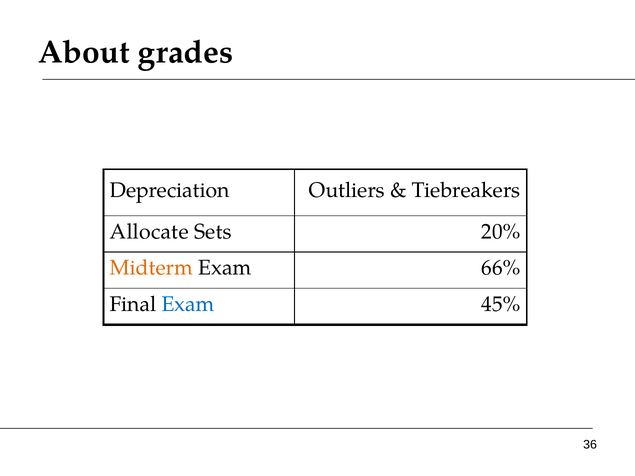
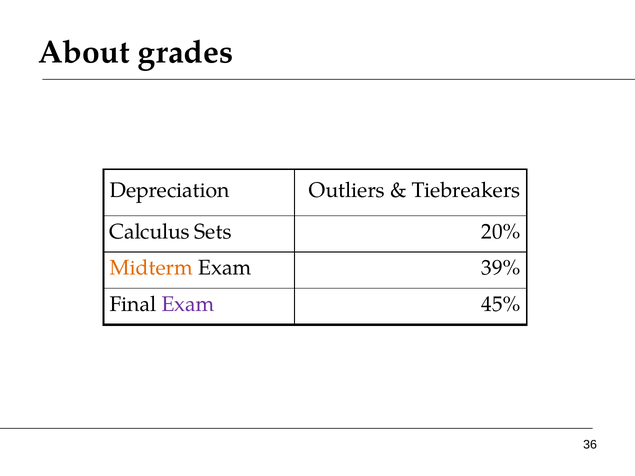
Allocate: Allocate -> Calculus
66%: 66% -> 39%
Exam at (188, 304) colour: blue -> purple
